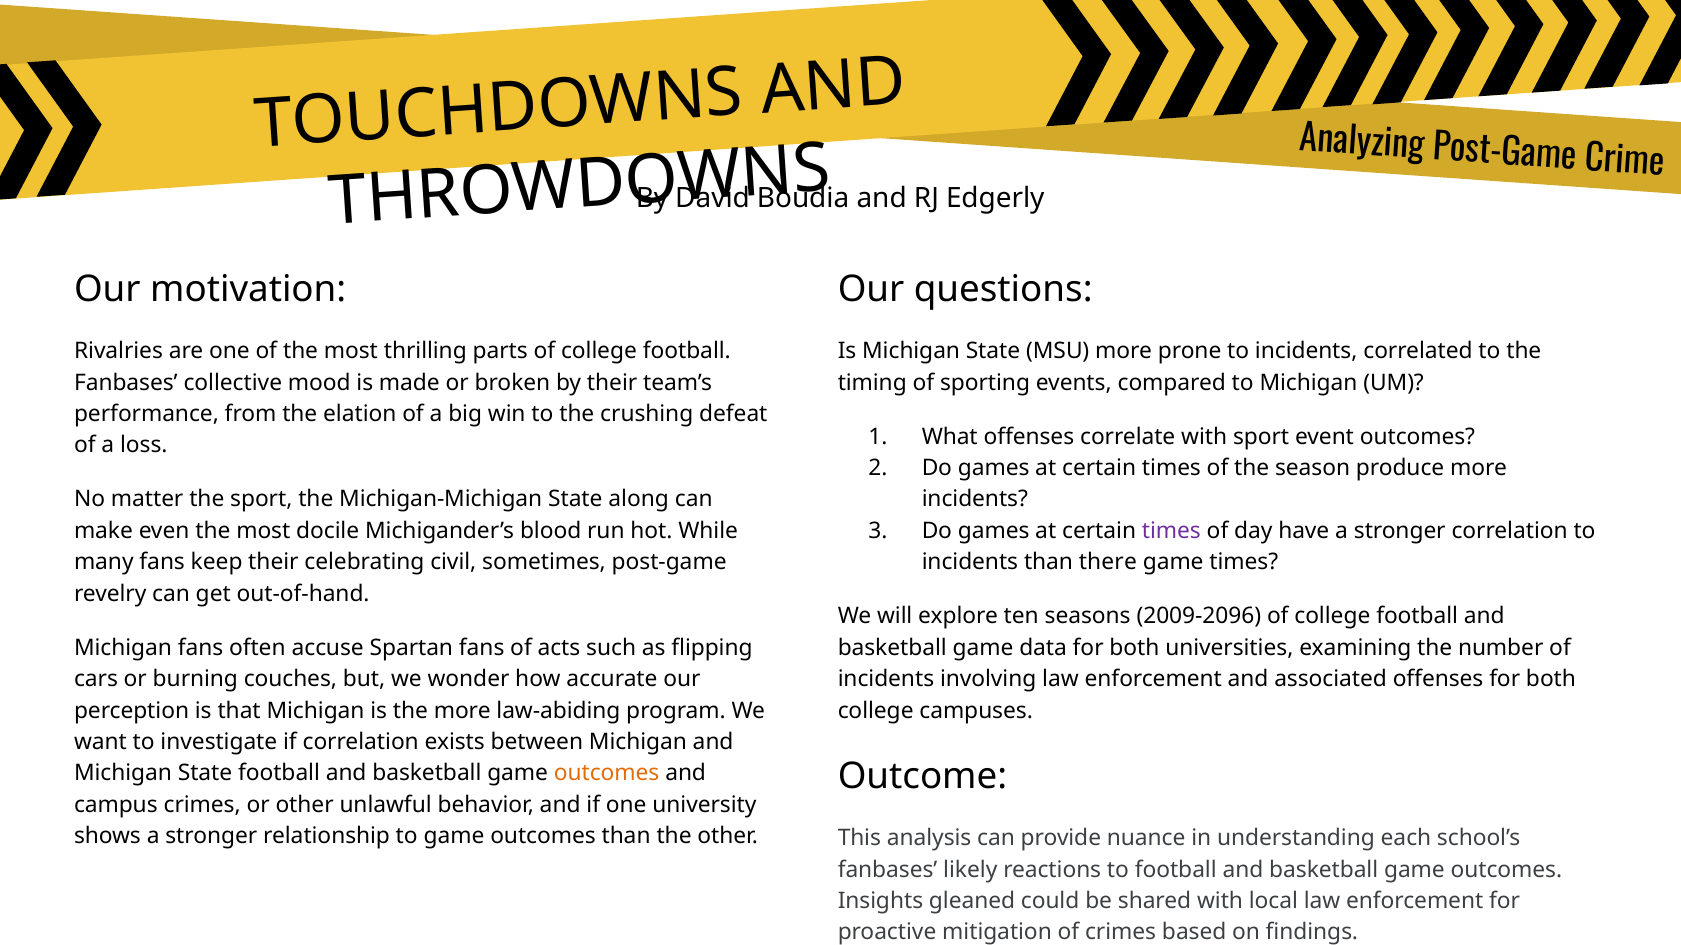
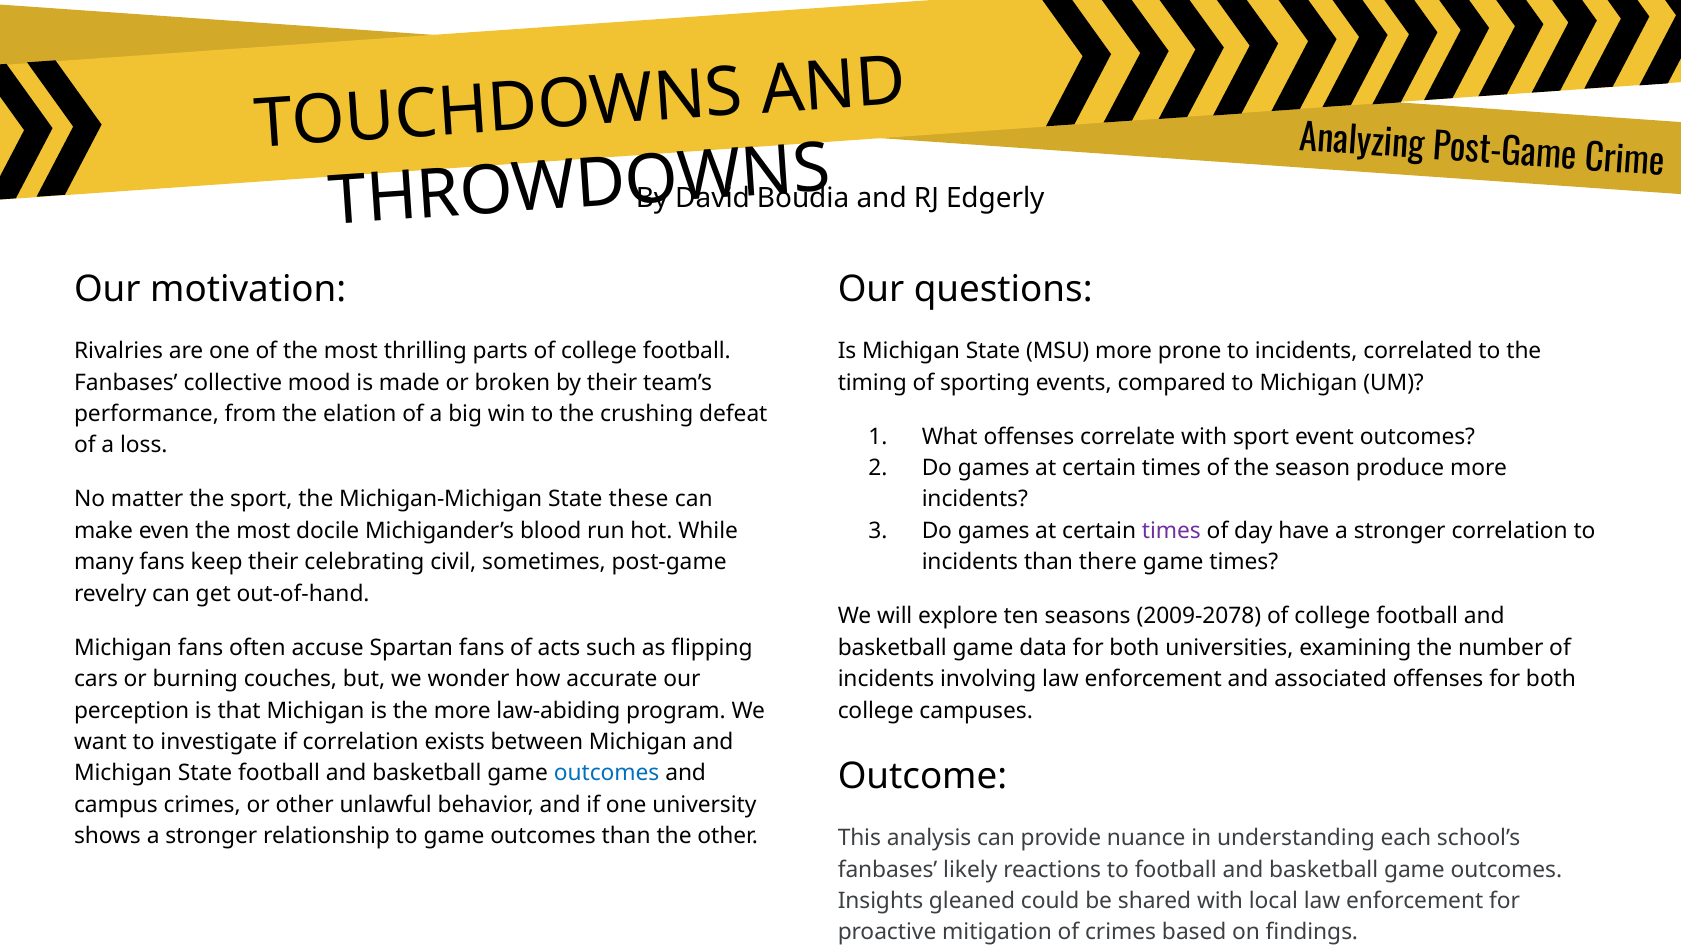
along: along -> these
2009-2096: 2009-2096 -> 2009-2078
outcomes at (607, 774) colour: orange -> blue
